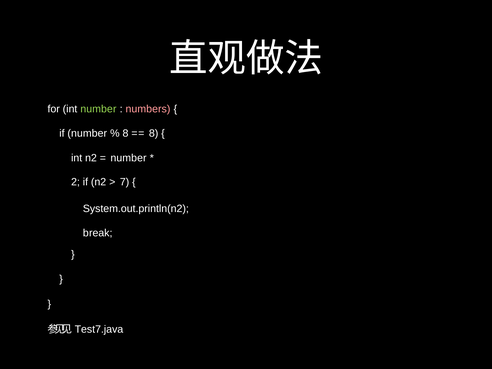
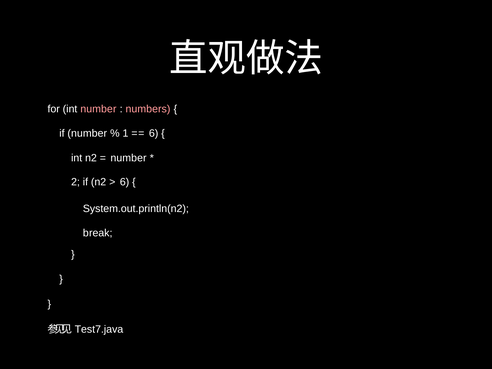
number at (98, 109) colour: light green -> pink
8 at (125, 133): 8 -> 1
8 at (154, 133): 8 -> 6
7 at (125, 182): 7 -> 6
